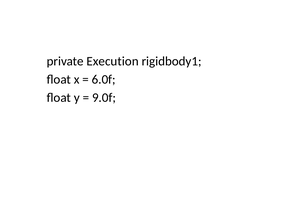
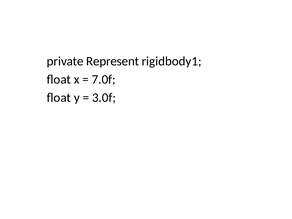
Execution: Execution -> Represent
6.0f: 6.0f -> 7.0f
9.0f: 9.0f -> 3.0f
